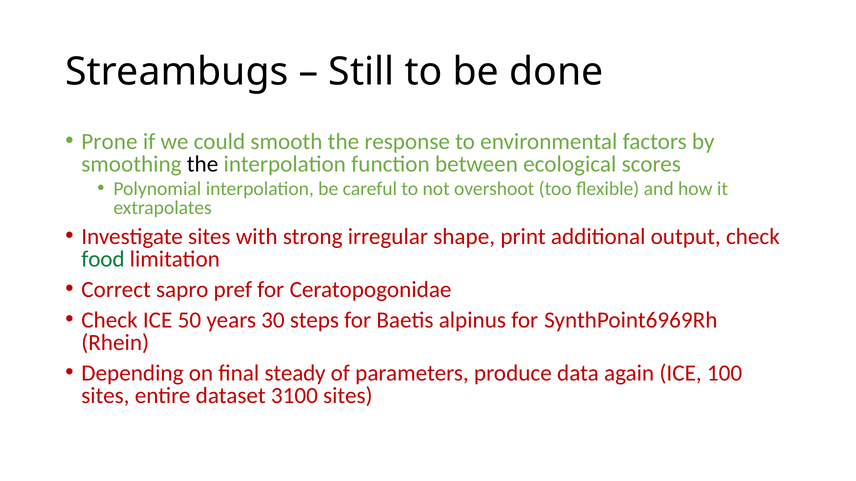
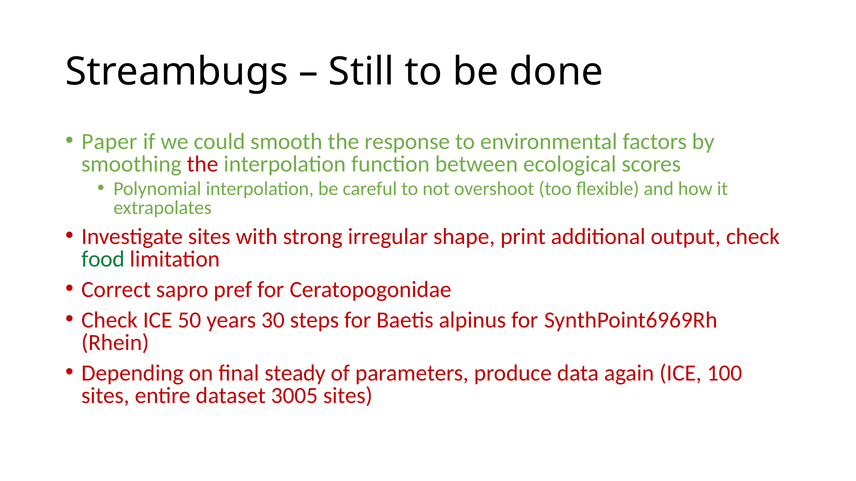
Prone: Prone -> Paper
the at (203, 164) colour: black -> red
3100: 3100 -> 3005
